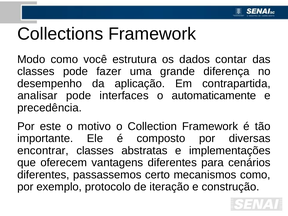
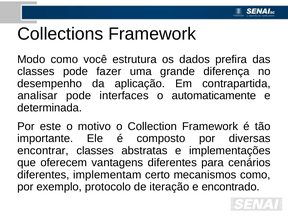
contar: contar -> prefira
precedência: precedência -> determinada
passassemos: passassemos -> implementam
construção: construção -> encontrado
